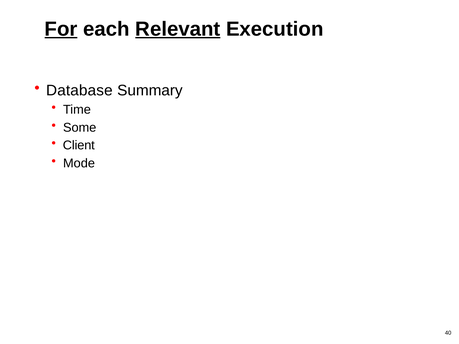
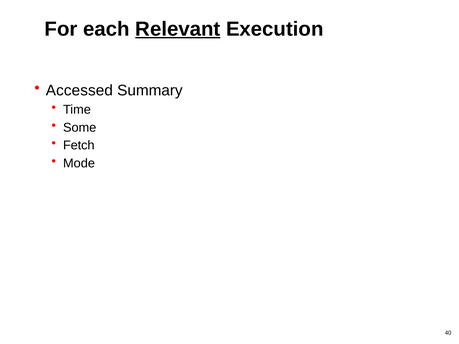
For underline: present -> none
Database: Database -> Accessed
Client: Client -> Fetch
